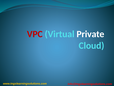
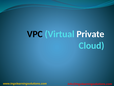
VPC colour: red -> black
